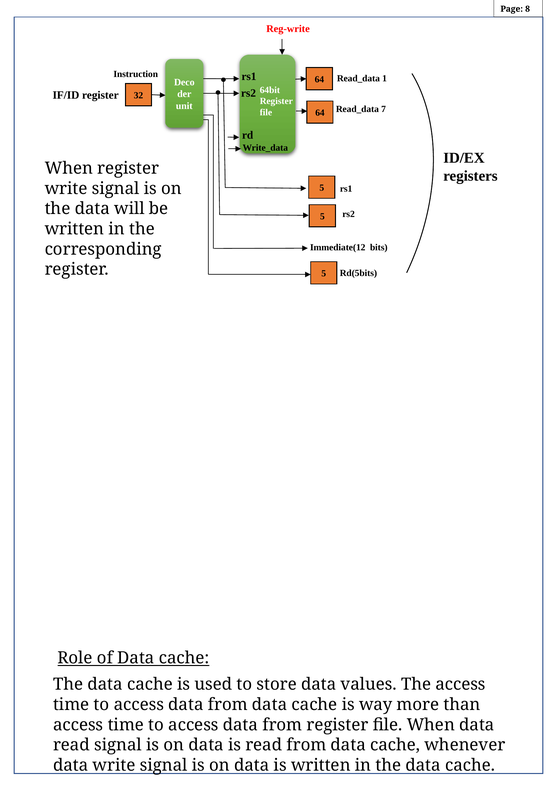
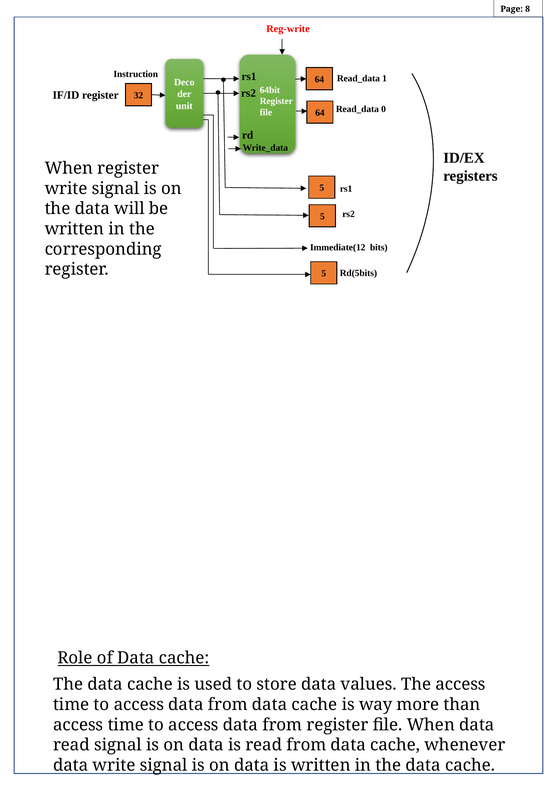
7: 7 -> 0
